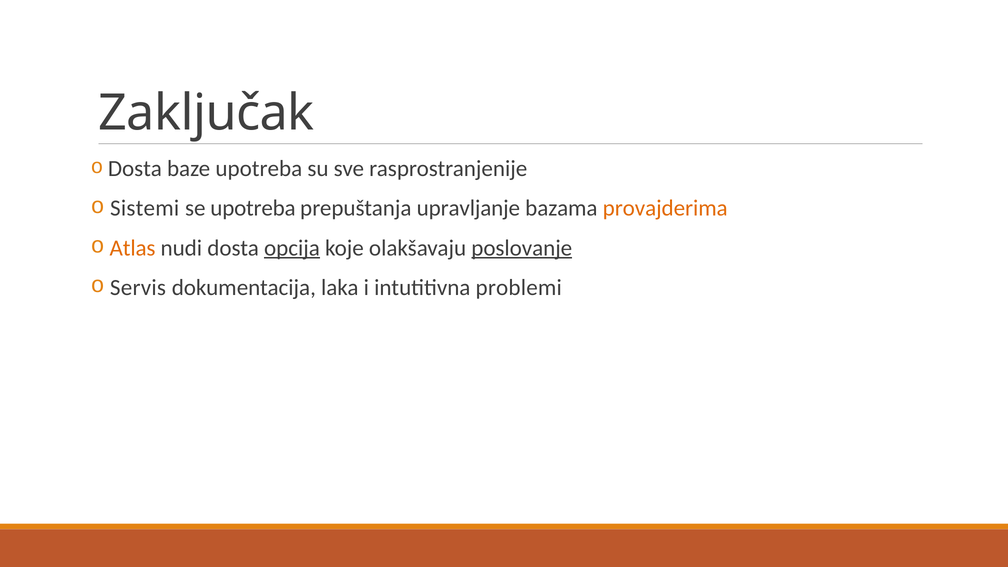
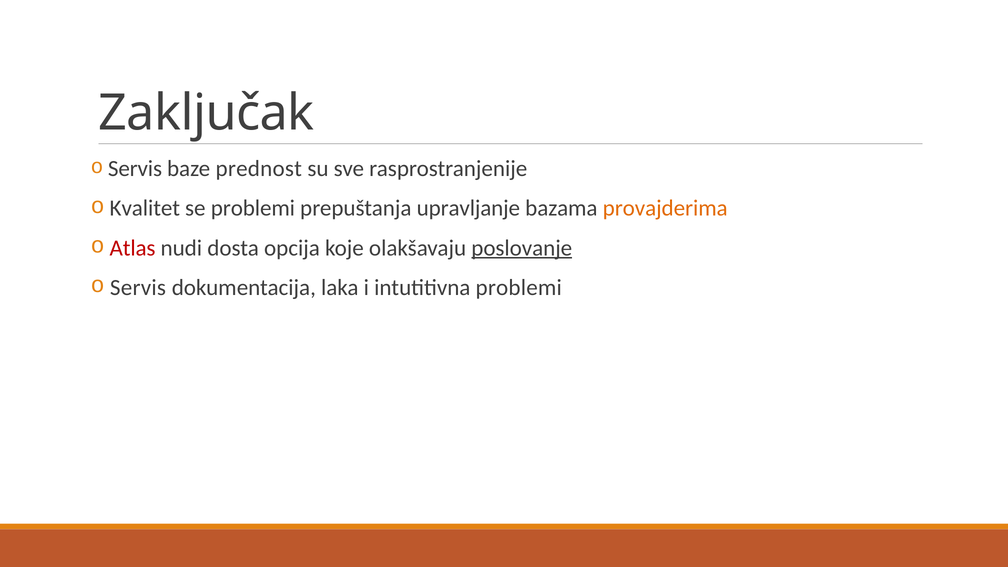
Dosta at (135, 169): Dosta -> Servis
baze upotreba: upotreba -> prednost
Sistemi: Sistemi -> Kvalitet
se upotreba: upotreba -> problemi
Atlas colour: orange -> red
opcija underline: present -> none
